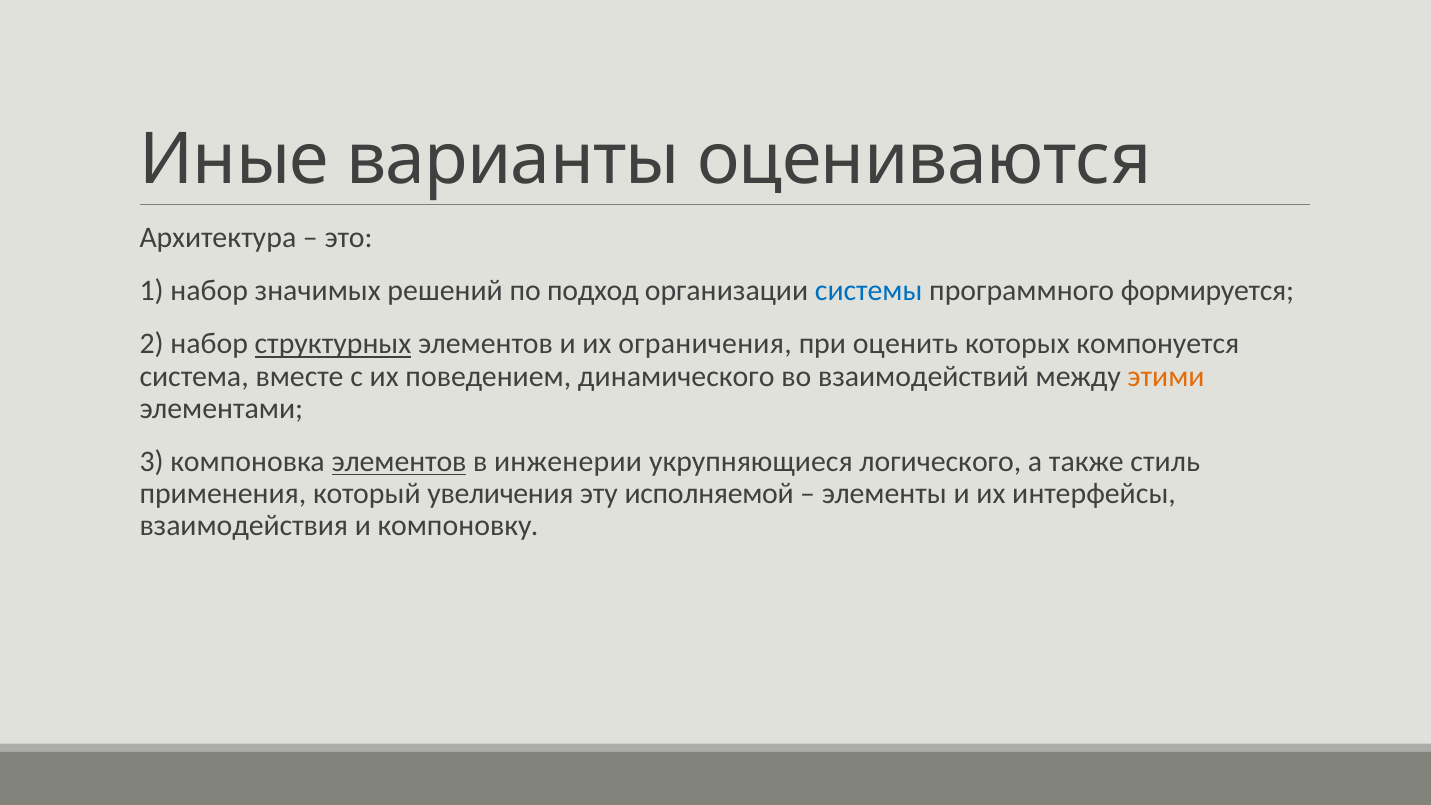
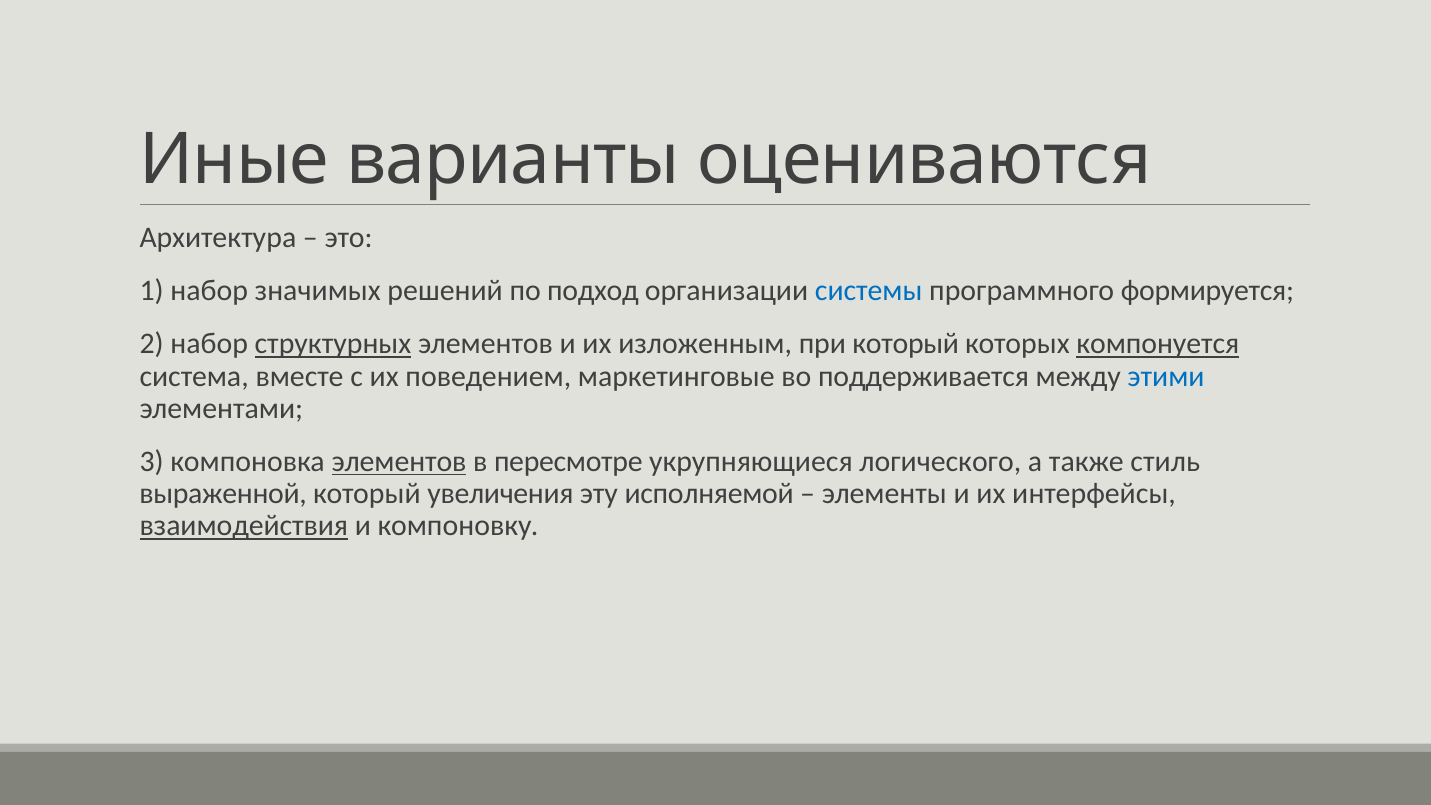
ограничения: ограничения -> изложенным
при оценить: оценить -> который
компонуется underline: none -> present
динамического: динамического -> маркетинговые
взаимодействий: взаимодействий -> поддерживается
этими colour: orange -> blue
инженерии: инженерии -> пересмотре
применения: применения -> выраженной
взаимодействия underline: none -> present
